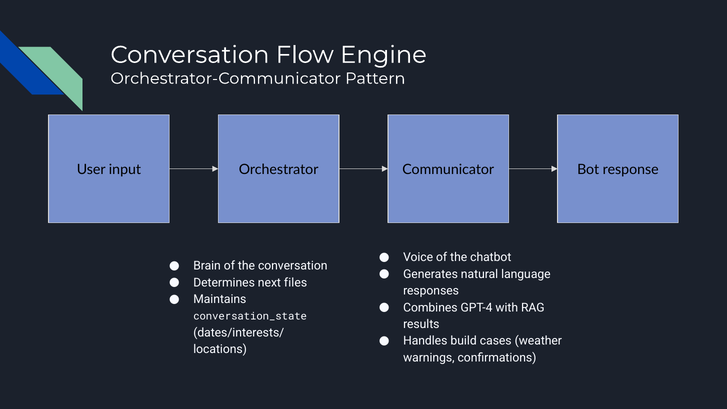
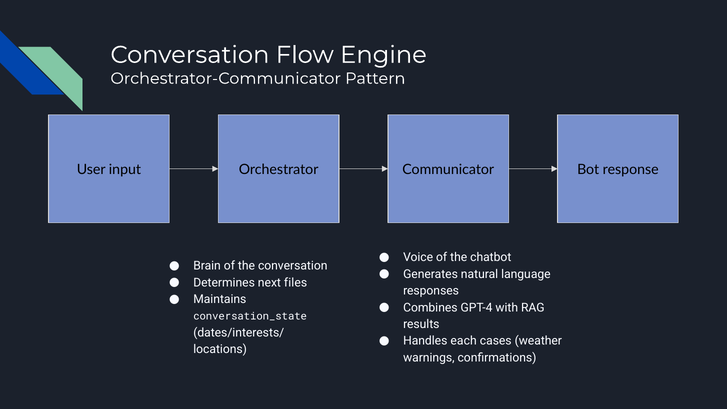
build: build -> each
